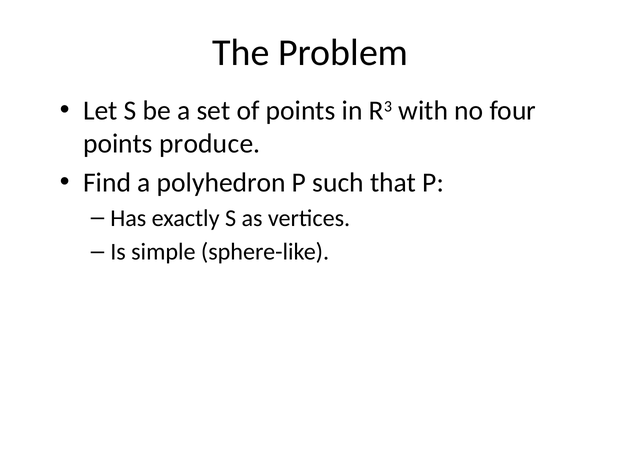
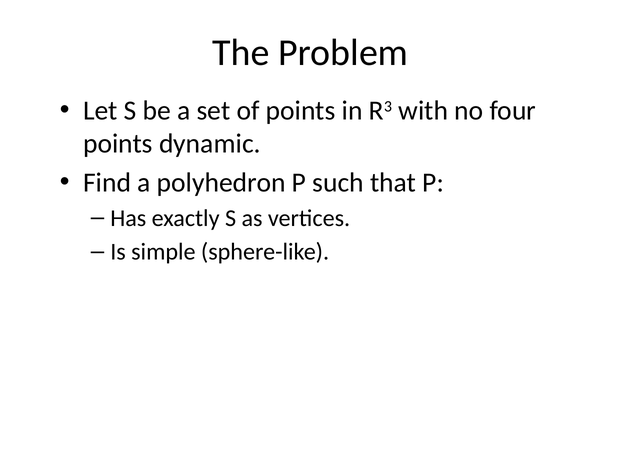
produce: produce -> dynamic
